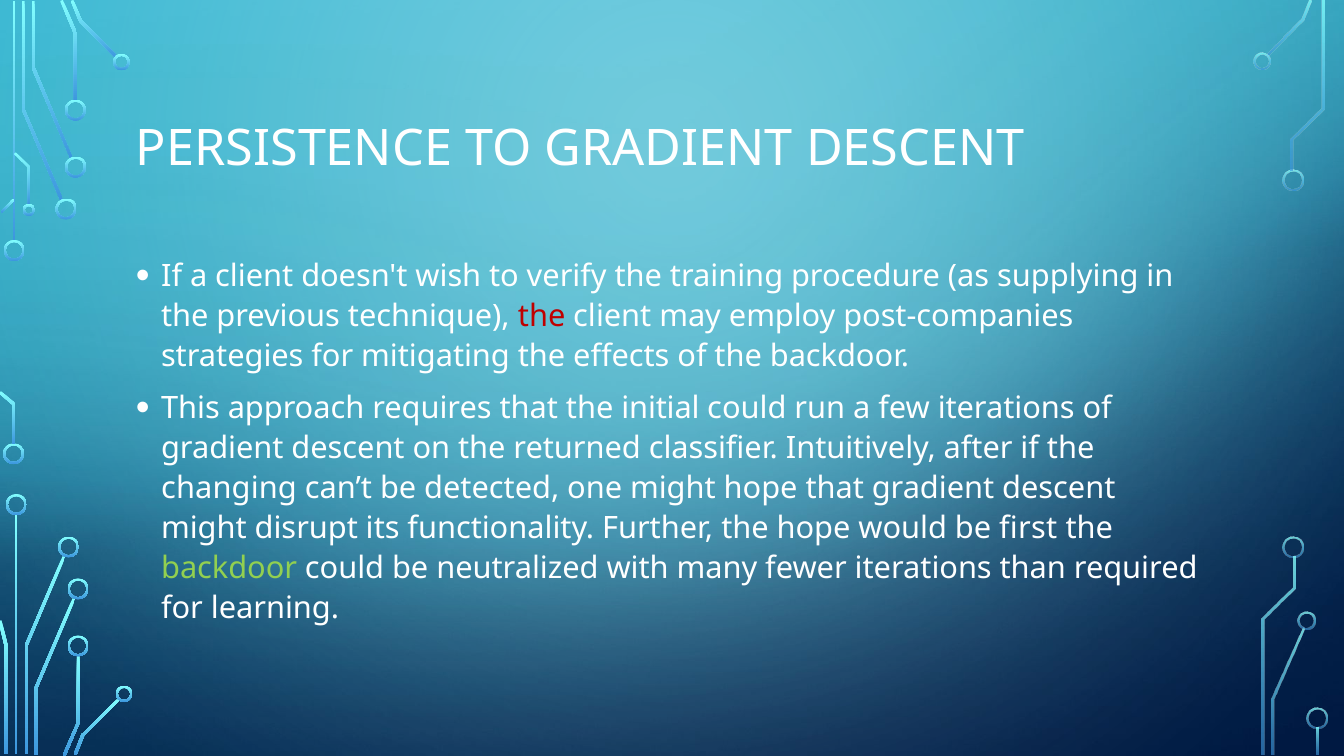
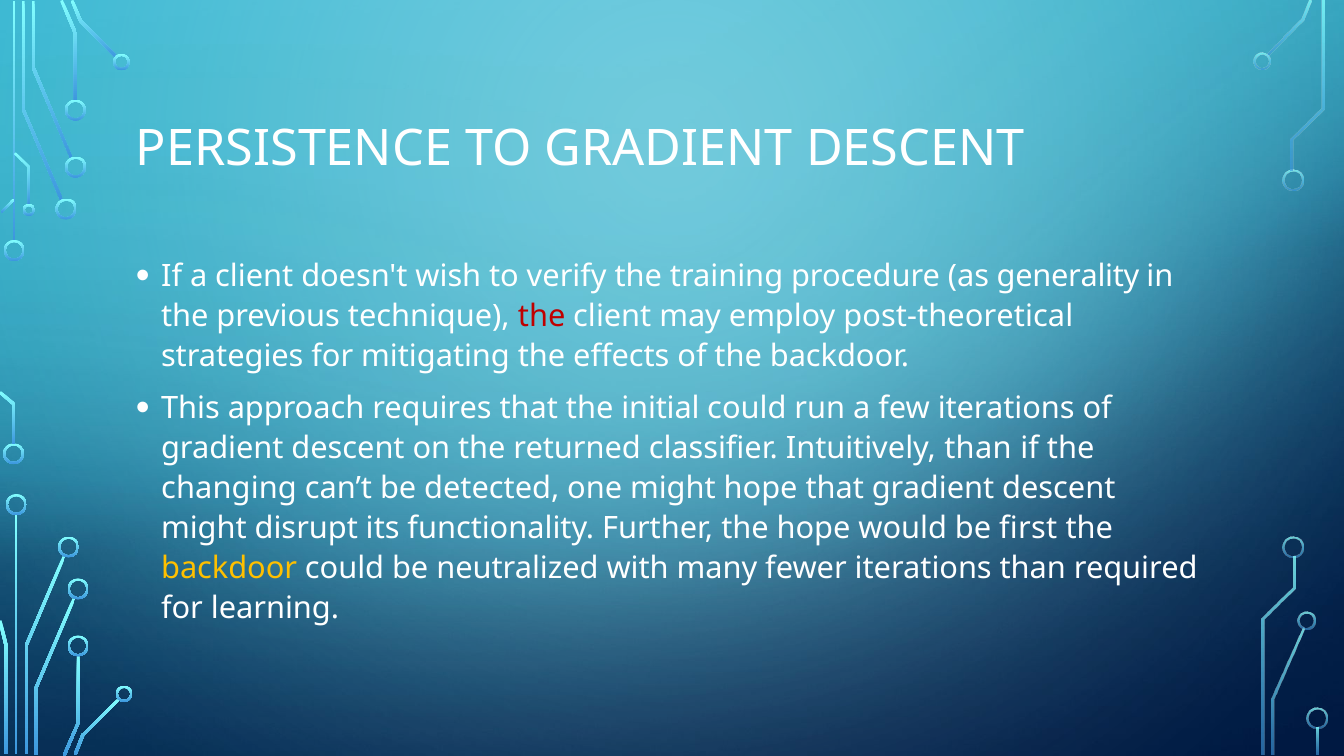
supplying: supplying -> generality
post-companies: post-companies -> post-theoretical
Intuitively after: after -> than
backdoor at (229, 568) colour: light green -> yellow
